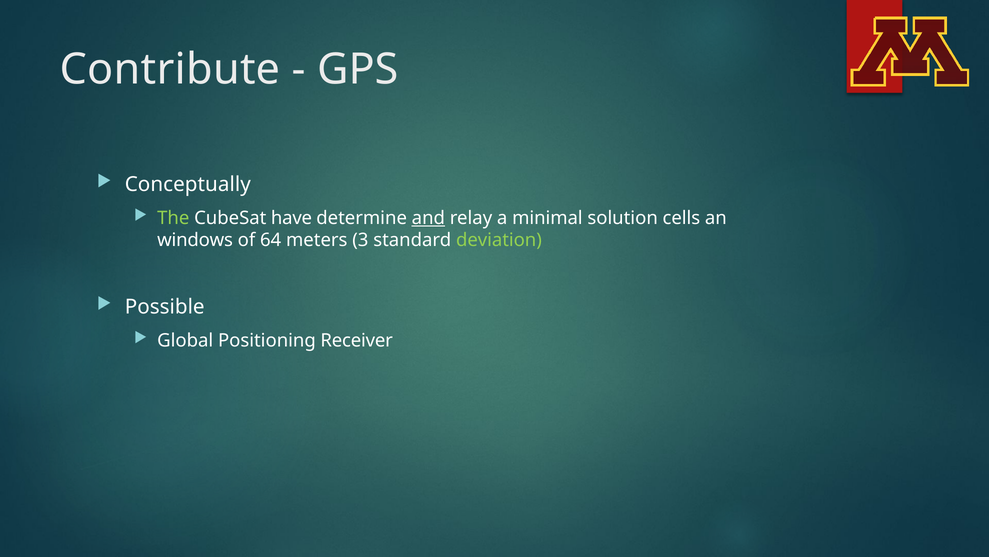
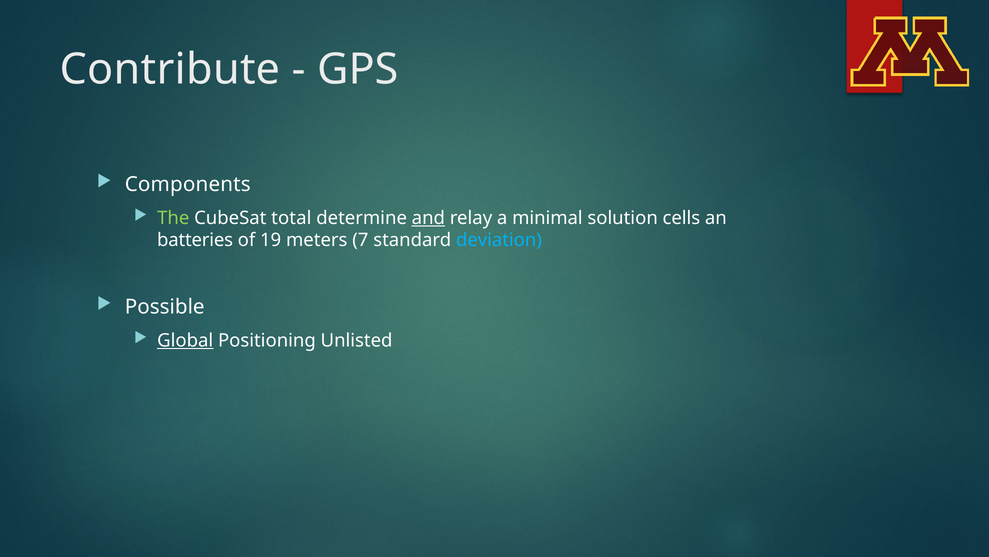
Conceptually: Conceptually -> Components
have: have -> total
windows: windows -> batteries
64: 64 -> 19
3: 3 -> 7
deviation colour: light green -> light blue
Global underline: none -> present
Receiver: Receiver -> Unlisted
